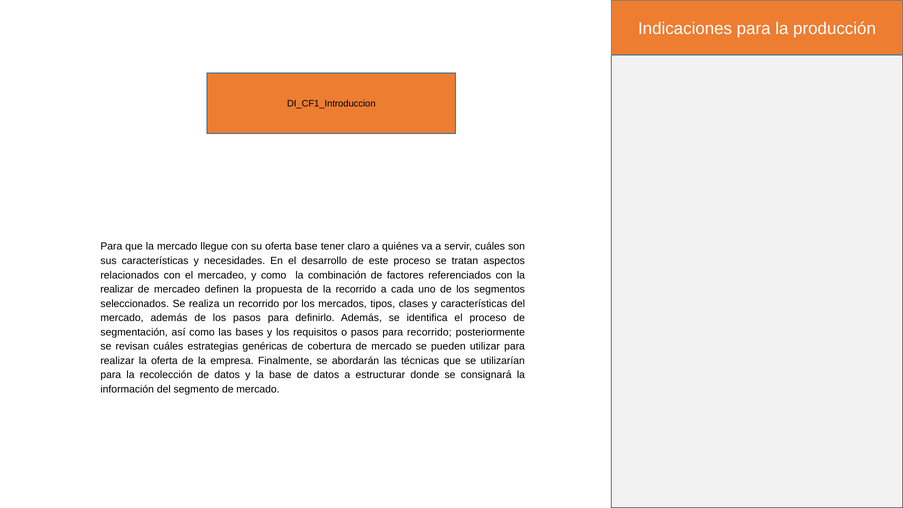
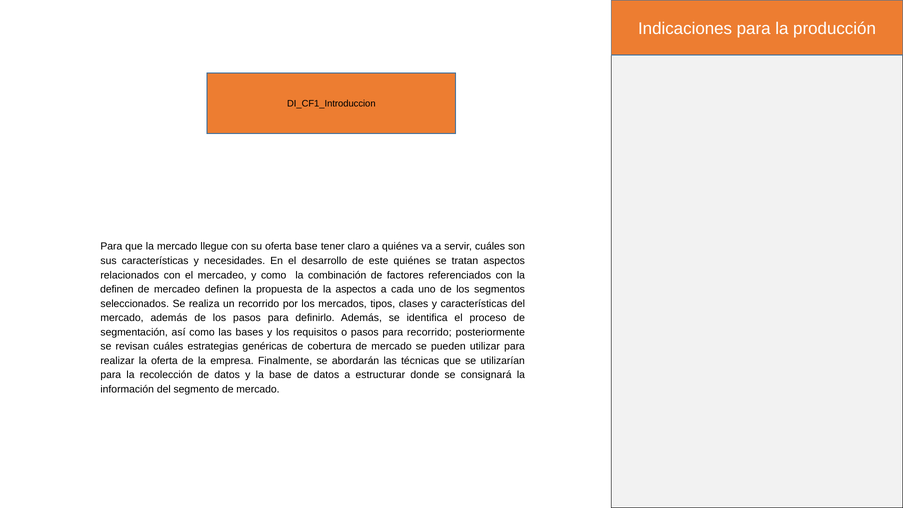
este proceso: proceso -> quiénes
realizar at (117, 289): realizar -> definen
la recorrido: recorrido -> aspectos
